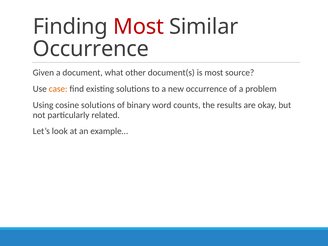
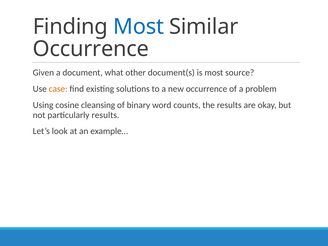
Most at (139, 27) colour: red -> blue
cosine solutions: solutions -> cleansing
particularly related: related -> results
